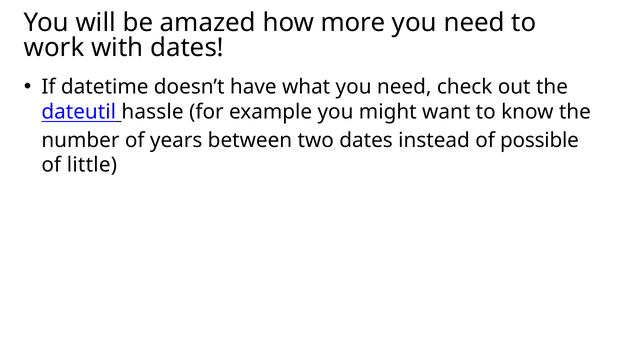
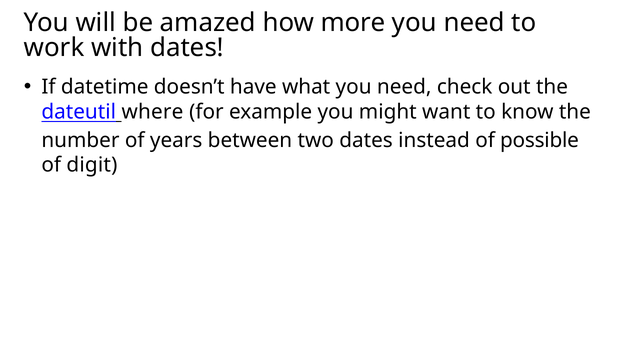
hassle: hassle -> where
little: little -> digit
